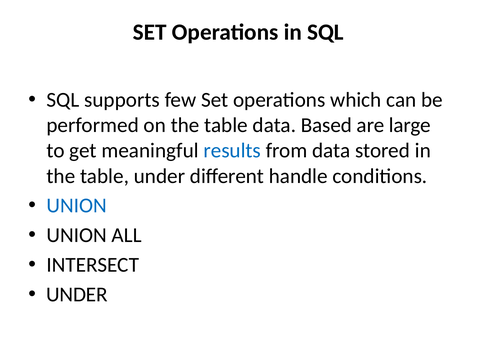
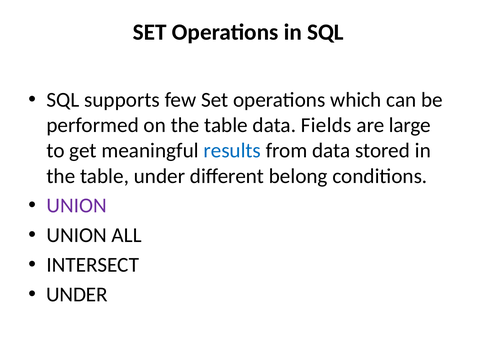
Based: Based -> Fields
handle: handle -> belong
UNION at (77, 206) colour: blue -> purple
